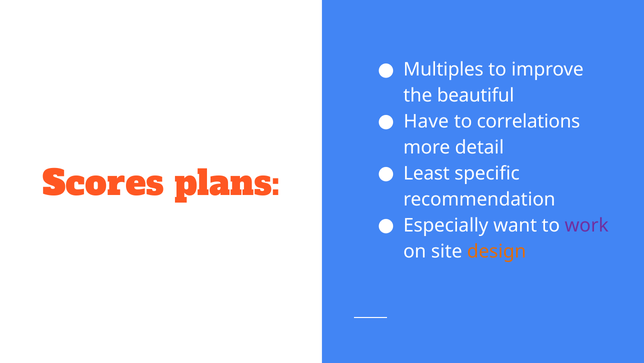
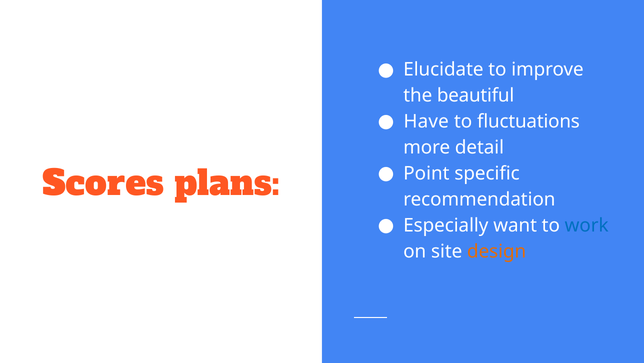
Multiples: Multiples -> Elucidate
correlations: correlations -> fluctuations
Least: Least -> Point
work colour: purple -> blue
